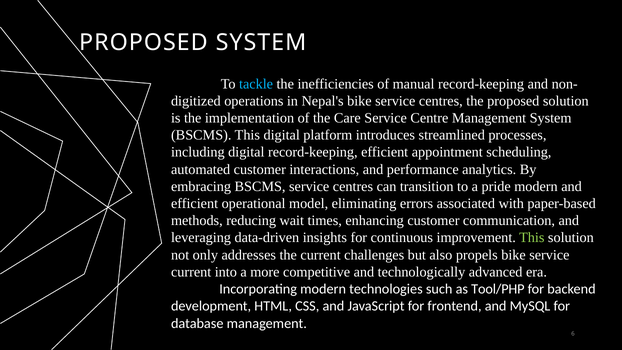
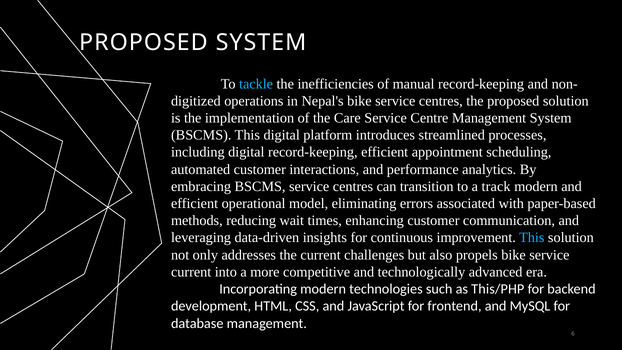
pride: pride -> track
This at (532, 238) colour: light green -> light blue
Tool/PHP: Tool/PHP -> This/PHP
